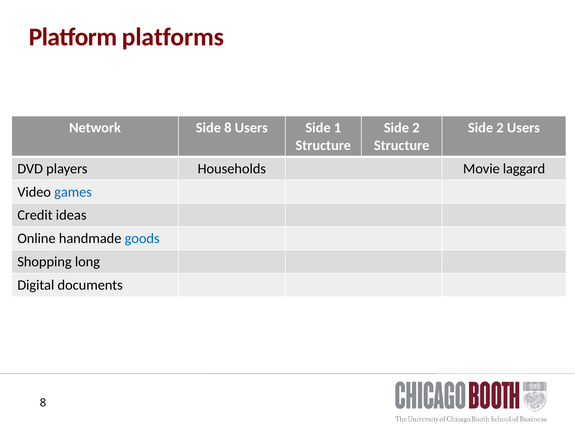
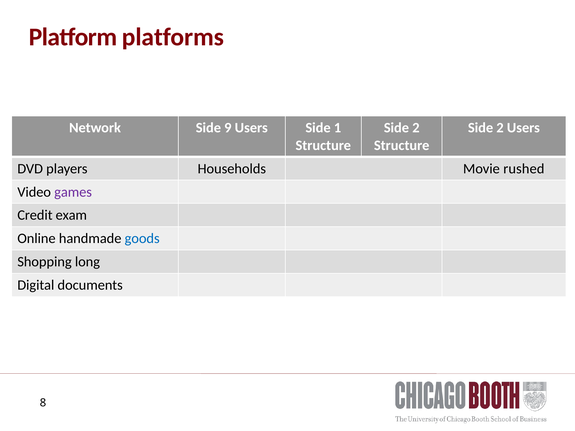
Side 8: 8 -> 9
laggard: laggard -> rushed
games colour: blue -> purple
ideas: ideas -> exam
